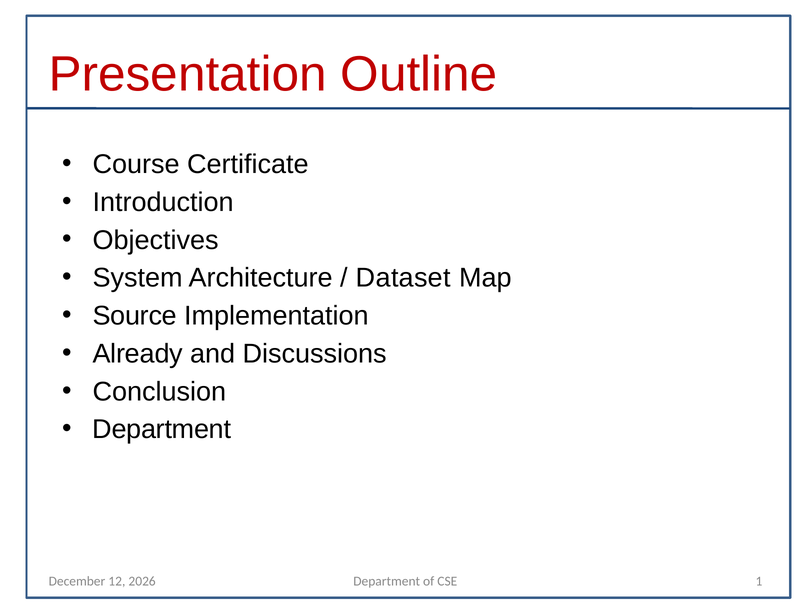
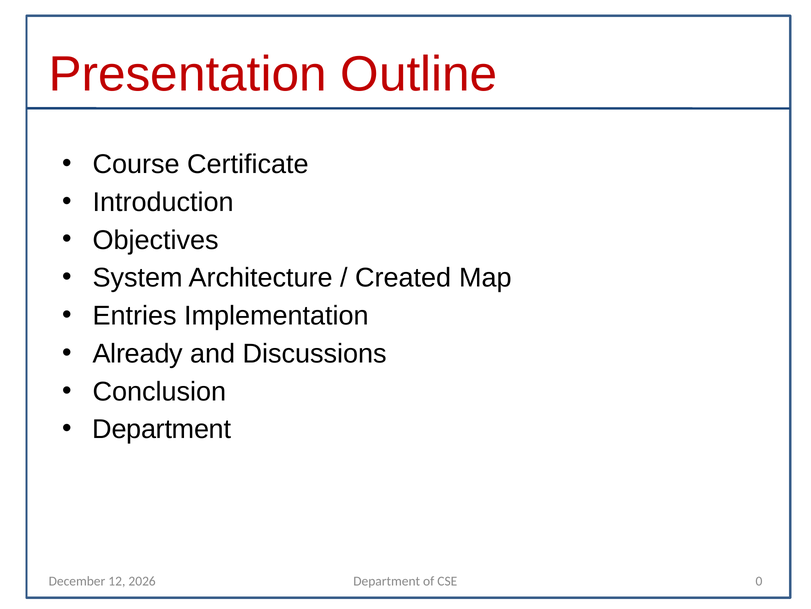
Dataset: Dataset -> Created
Source: Source -> Entries
1: 1 -> 0
